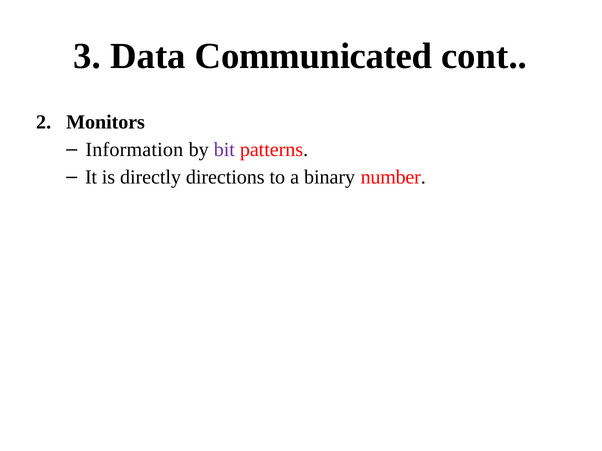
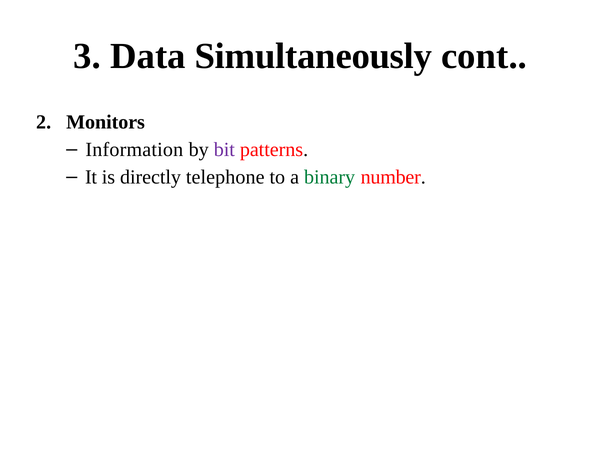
Communicated: Communicated -> Simultaneously
directions: directions -> telephone
binary colour: black -> green
